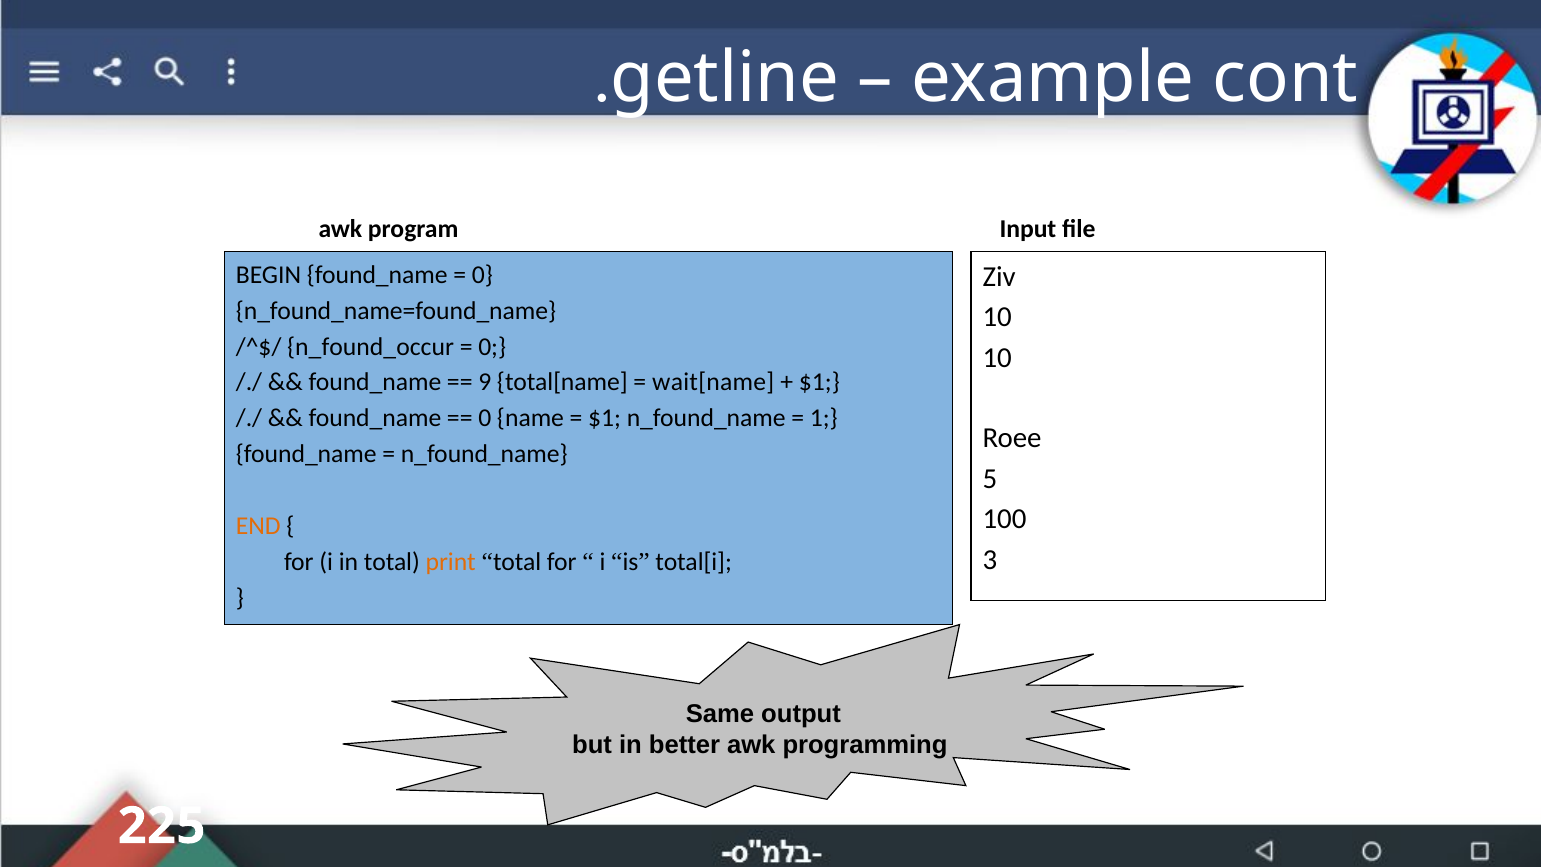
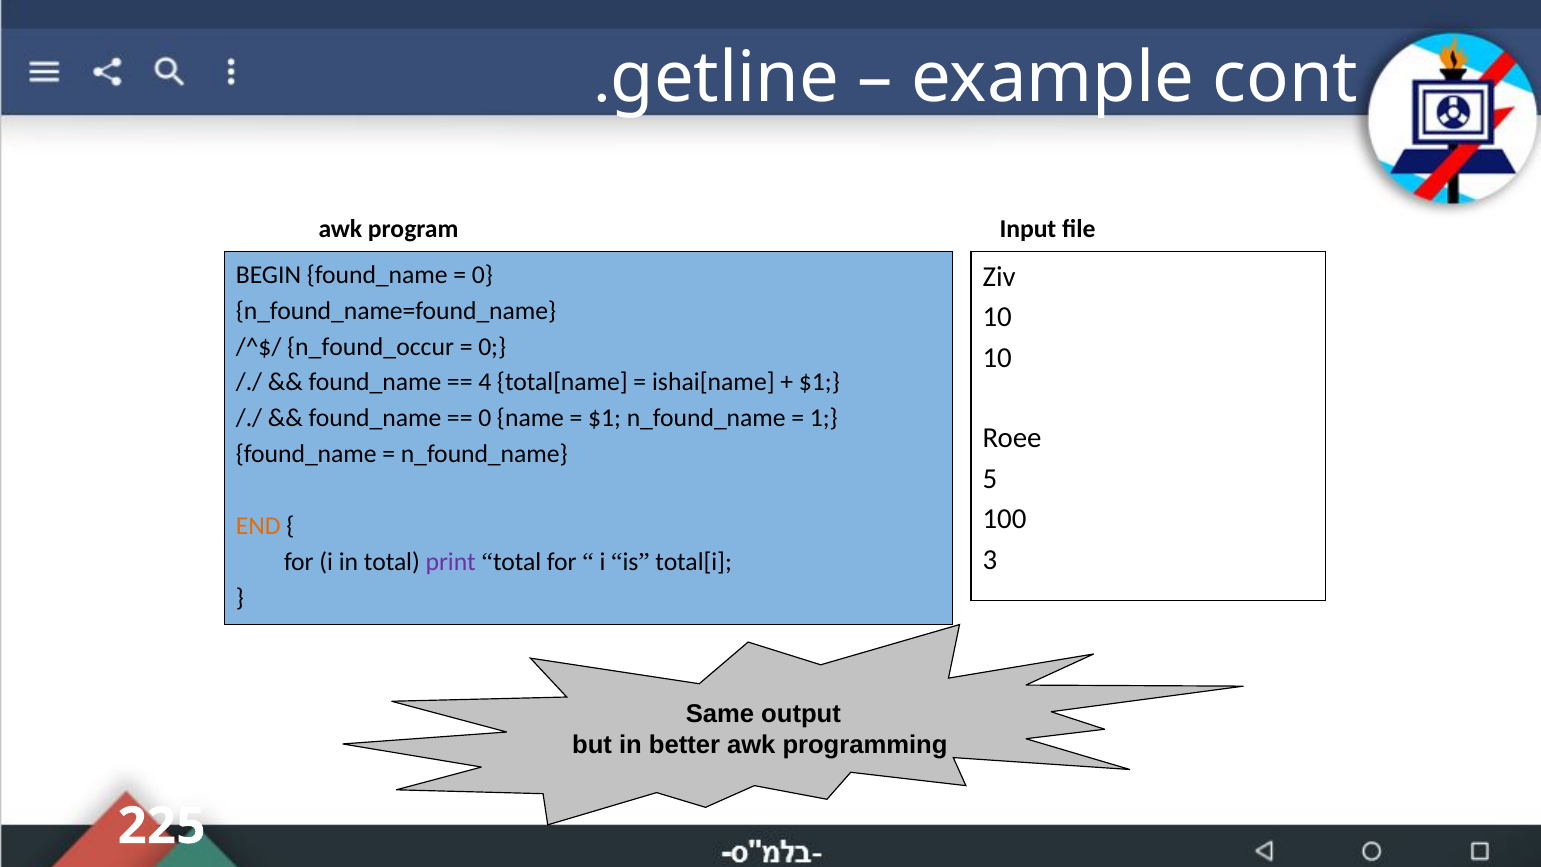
9: 9 -> 4
wait[name: wait[name -> ishai[name
print colour: orange -> purple
